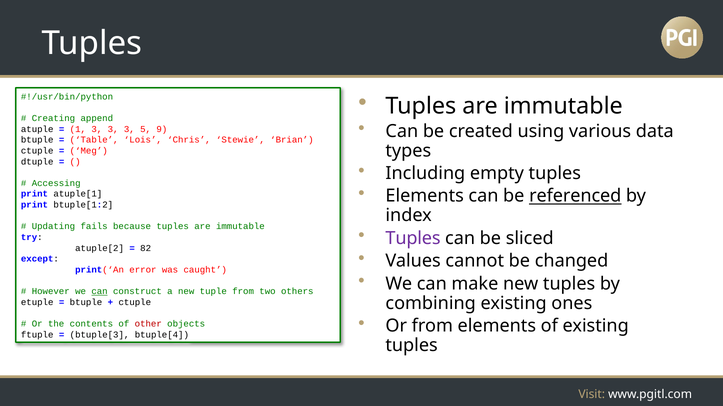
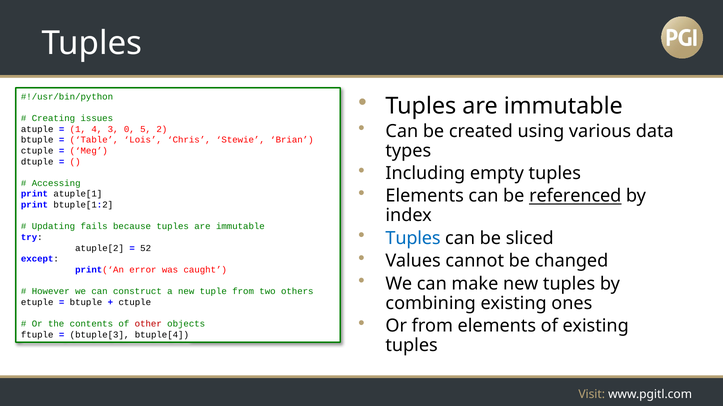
append: append -> issues
1 3: 3 -> 4
3 at (129, 129): 3 -> 0
9: 9 -> 2
Tuples at (413, 239) colour: purple -> blue
82: 82 -> 52
can at (100, 292) underline: present -> none
